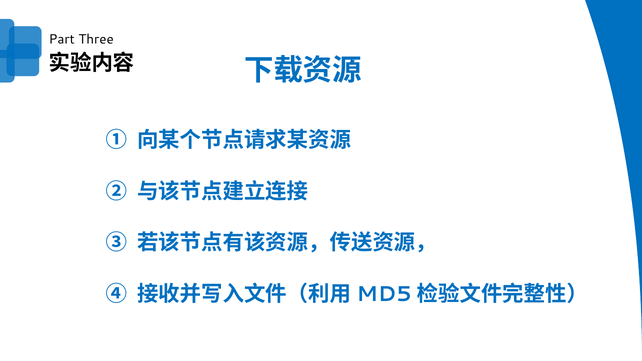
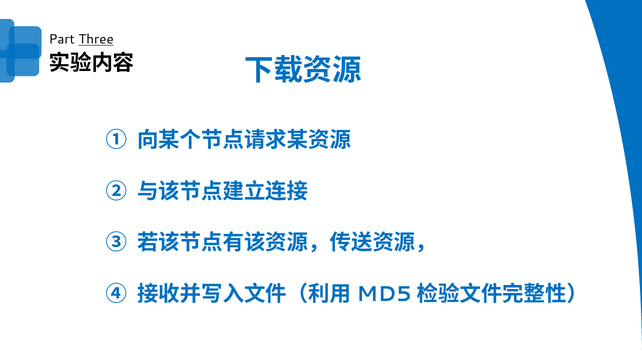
Three underline: none -> present
